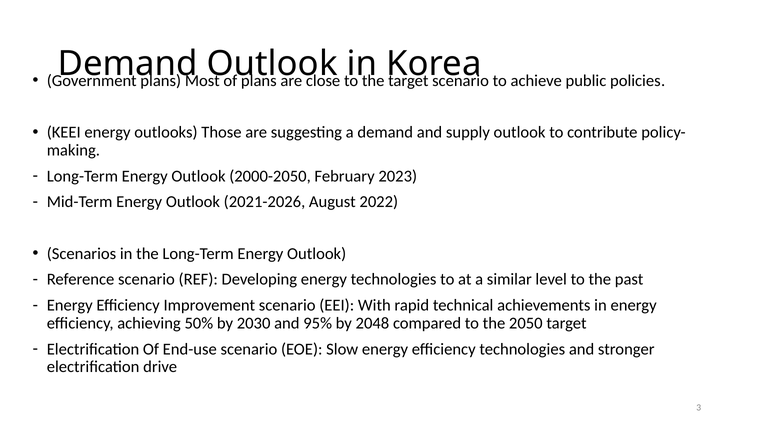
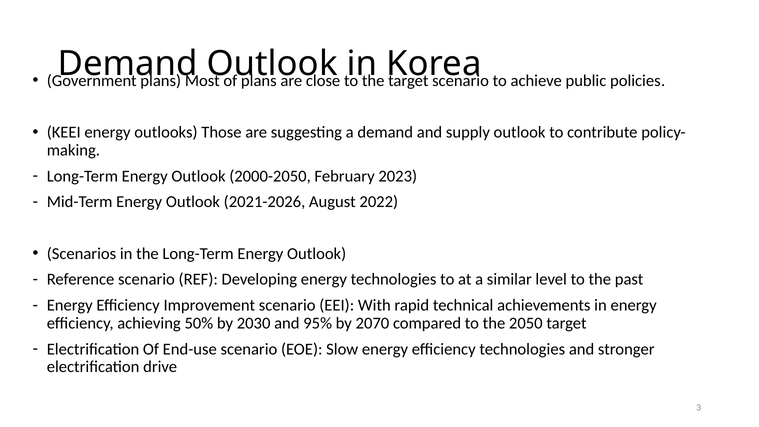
2048: 2048 -> 2070
